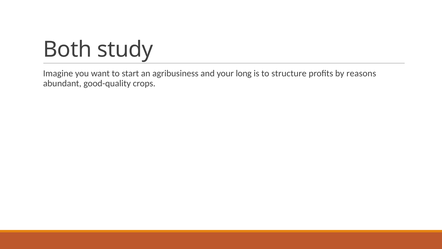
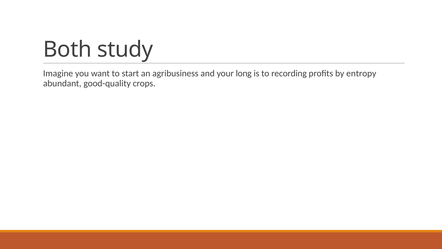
structure: structure -> recording
reasons: reasons -> entropy
